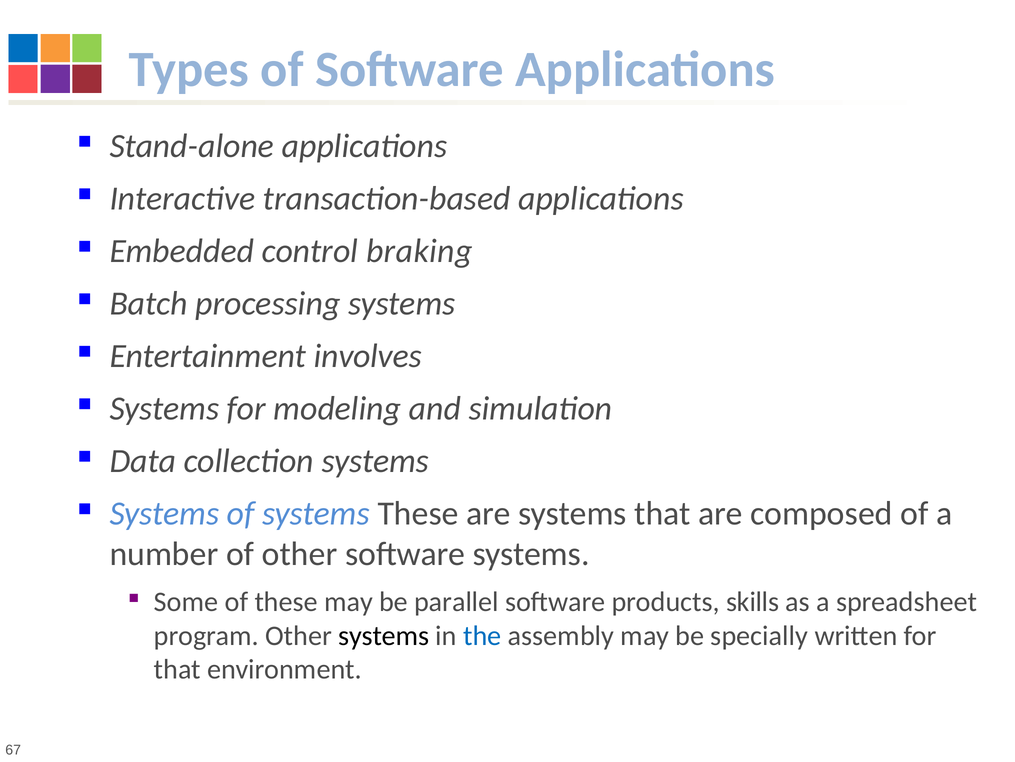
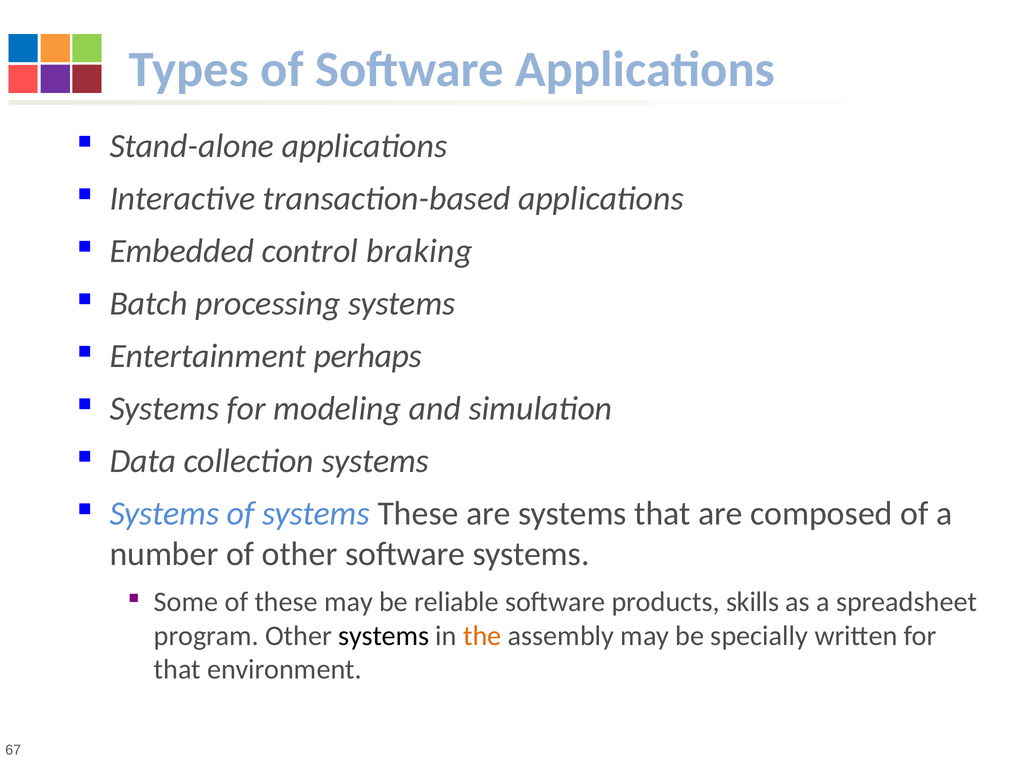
involves: involves -> perhaps
parallel: parallel -> reliable
the colour: blue -> orange
